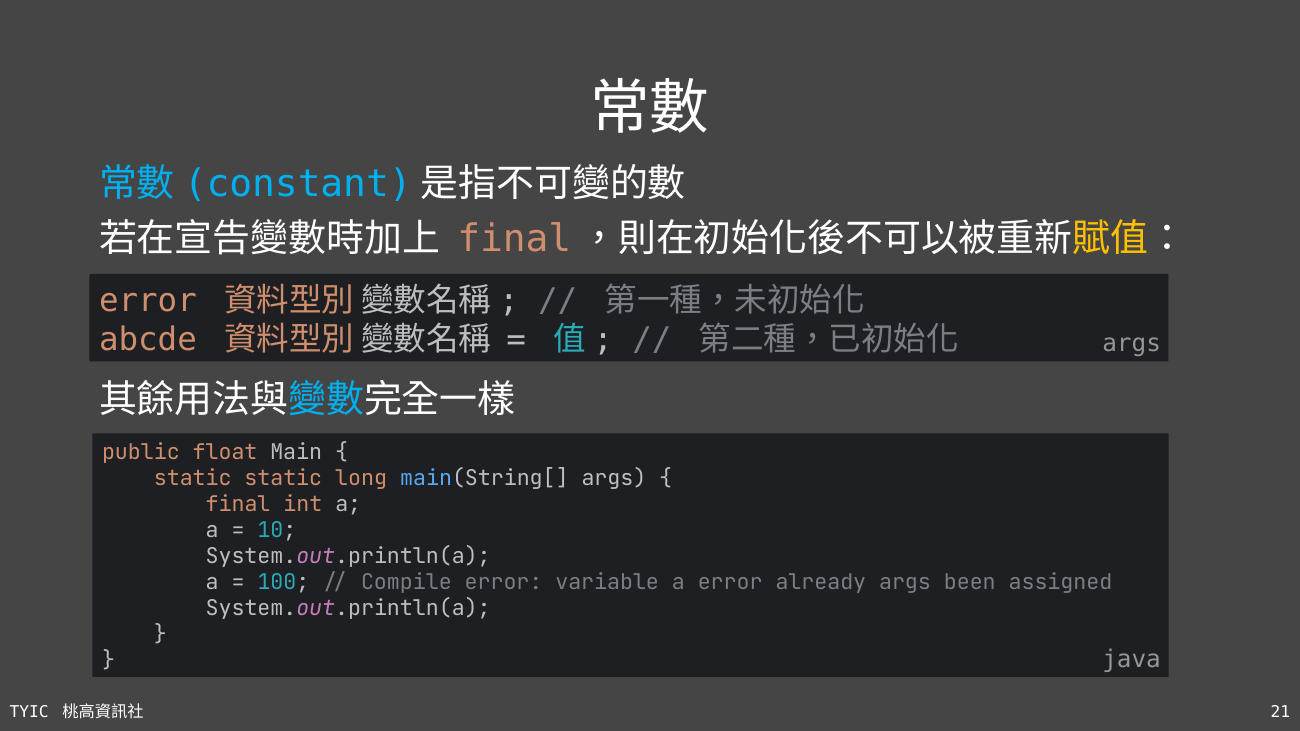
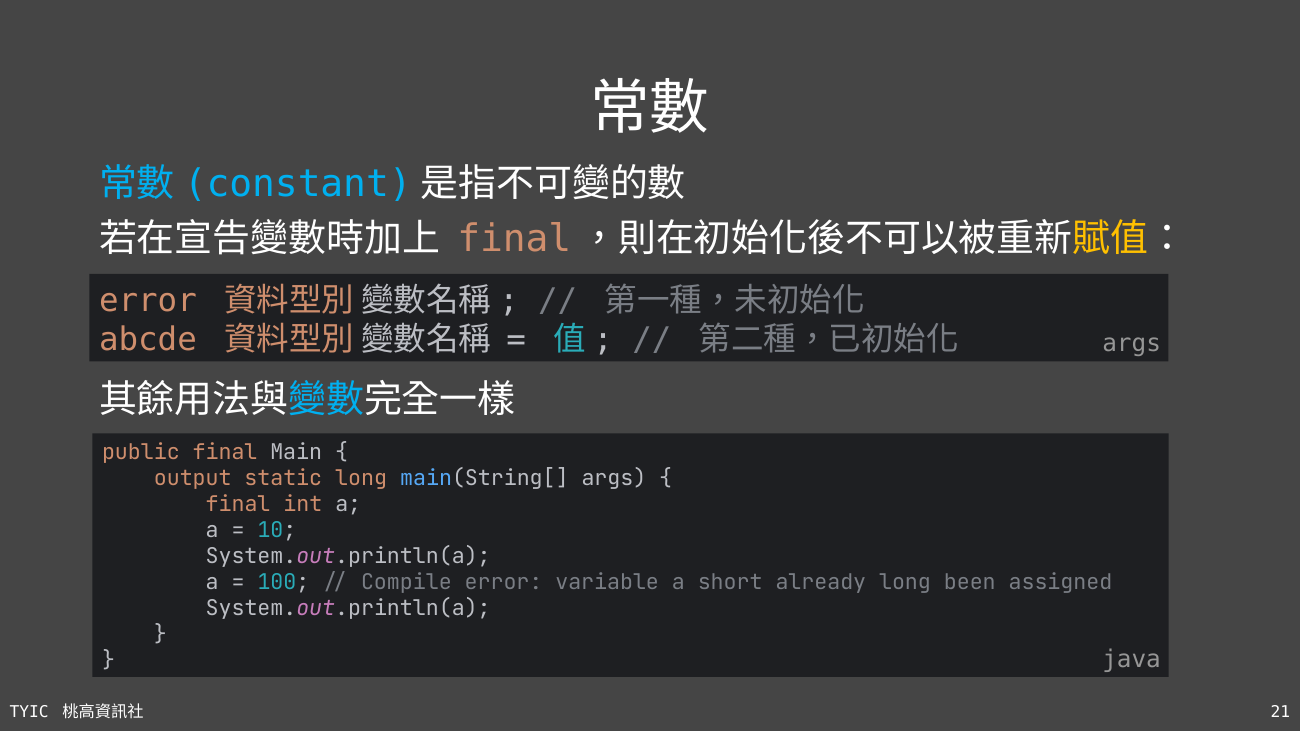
public float: float -> final
static at (193, 479): static -> output
a error: error -> short
already args: args -> long
